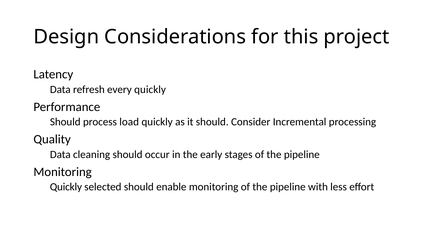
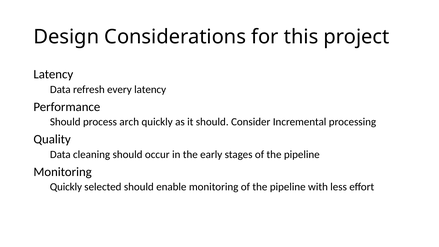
every quickly: quickly -> latency
load: load -> arch
